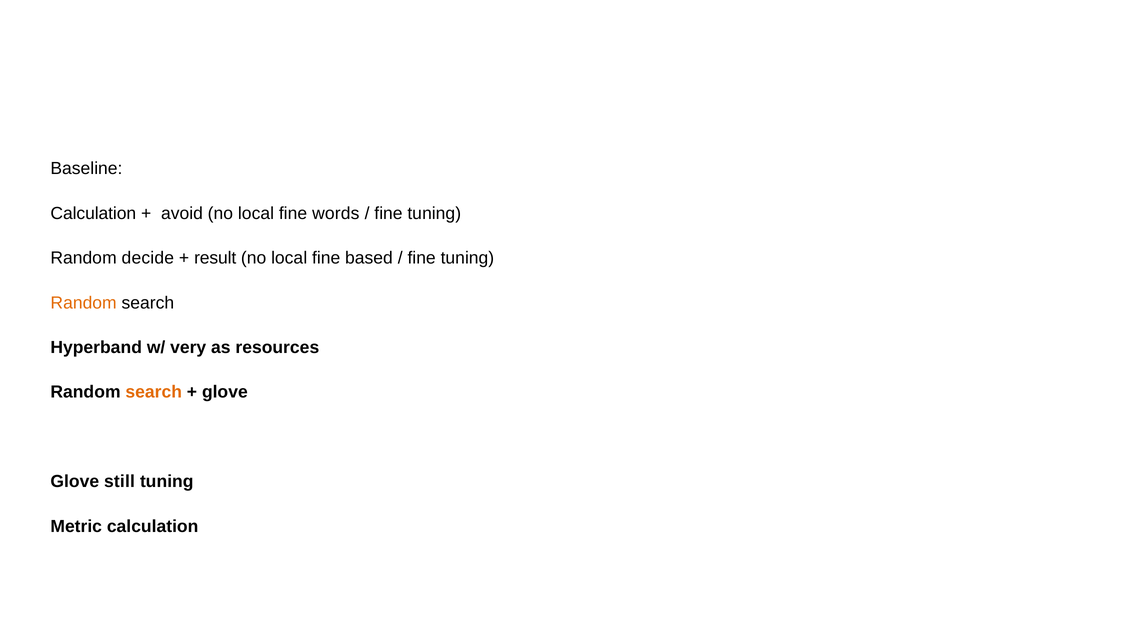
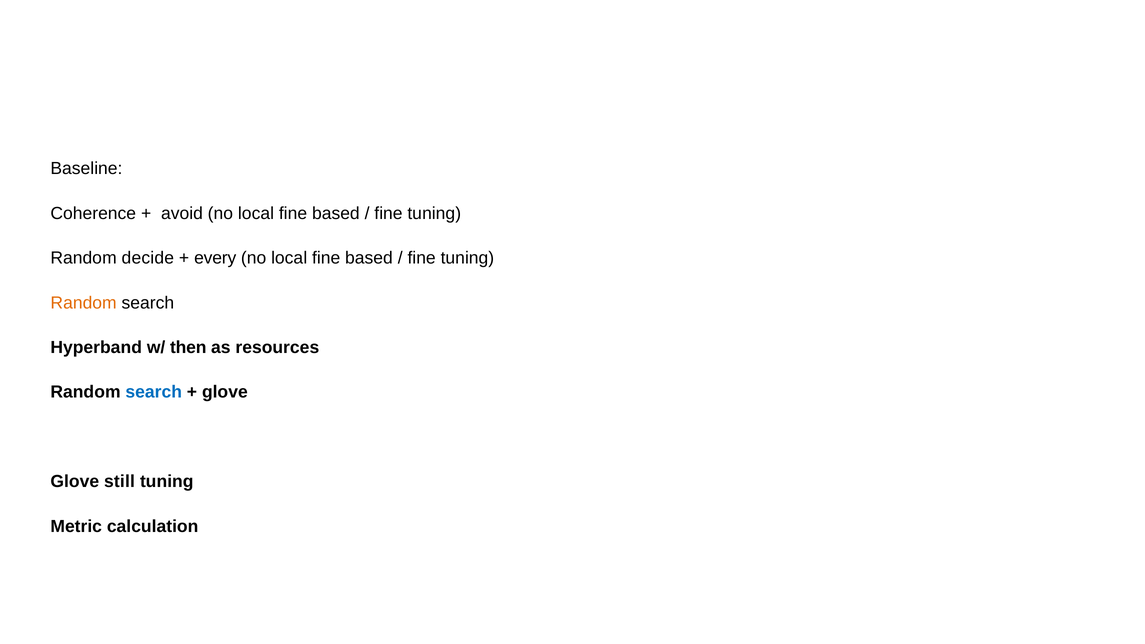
Calculation at (93, 213): Calculation -> Coherence
words at (336, 213): words -> based
result: result -> every
very: very -> then
search at (154, 392) colour: orange -> blue
